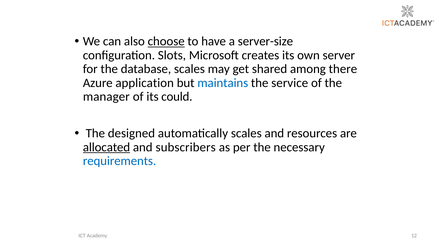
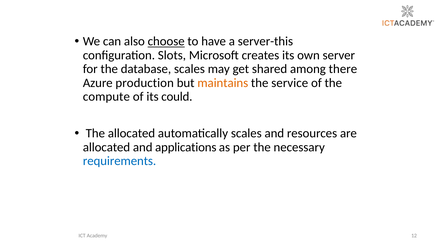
server-size: server-size -> server-this
application: application -> production
maintains colour: blue -> orange
manager: manager -> compute
The designed: designed -> allocated
allocated at (106, 147) underline: present -> none
subscribers: subscribers -> applications
